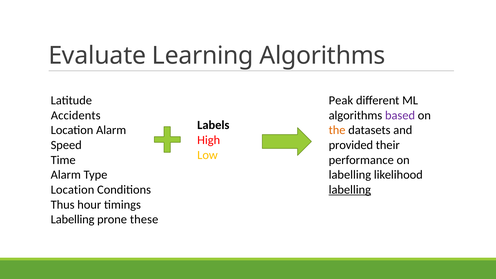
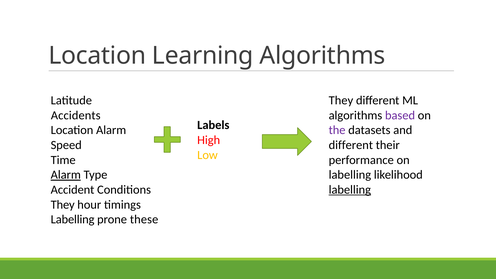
Evaluate at (97, 56): Evaluate -> Location
Peak at (341, 100): Peak -> They
the colour: orange -> purple
provided at (351, 145): provided -> different
Alarm at (66, 175) underline: none -> present
Location at (72, 190): Location -> Accident
Thus at (63, 205): Thus -> They
